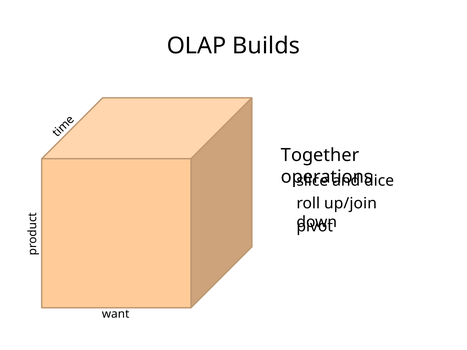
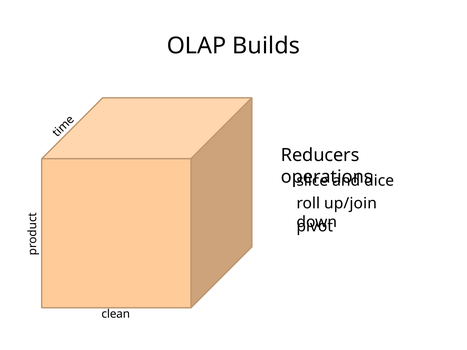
Together: Together -> Reducers
want: want -> clean
